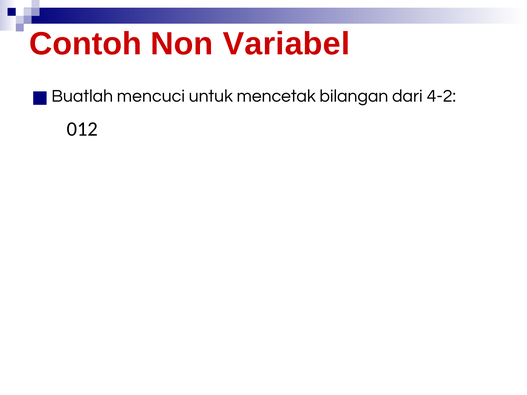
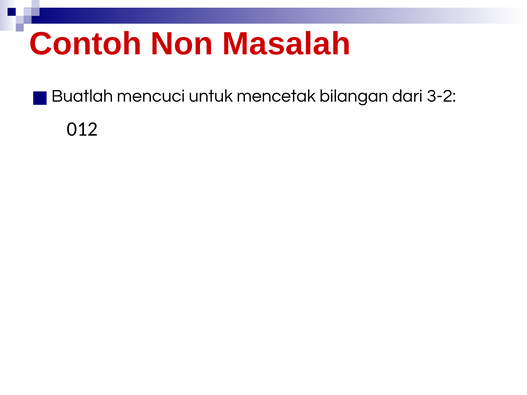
Variabel: Variabel -> Masalah
4-2: 4-2 -> 3-2
